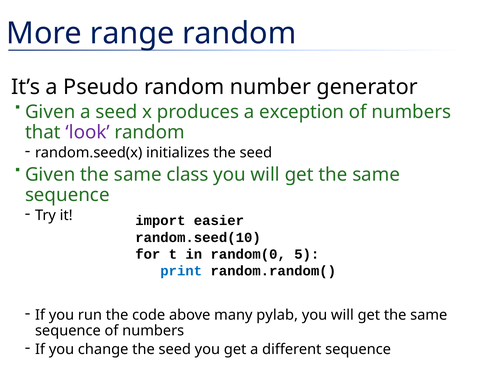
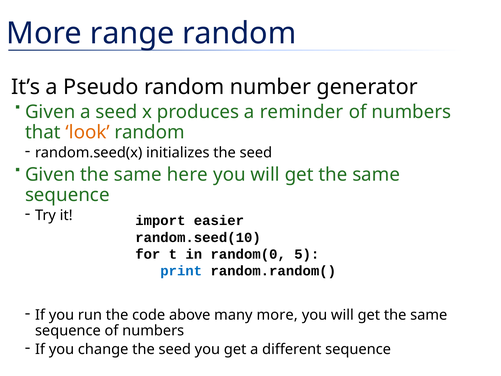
exception: exception -> reminder
look colour: purple -> orange
class: class -> here
many pylab: pylab -> more
